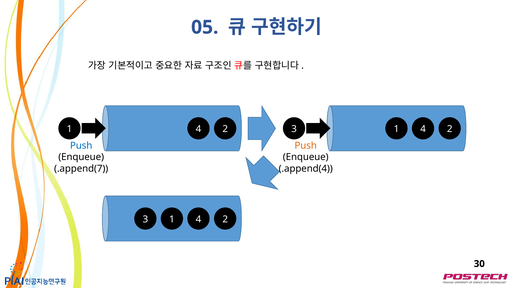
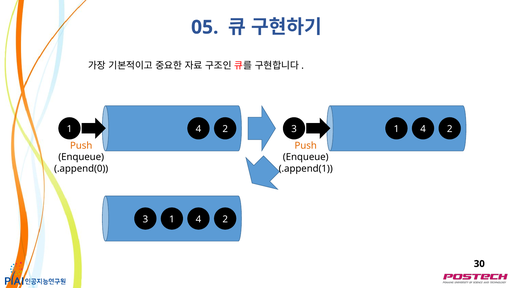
Push at (81, 146) colour: blue -> orange
.append(7: .append(7 -> .append(0
.append(4: .append(4 -> .append(1
